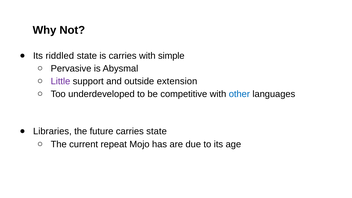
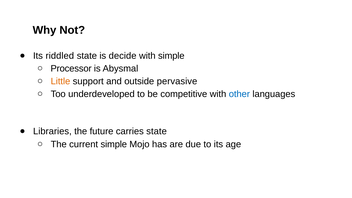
is carries: carries -> decide
Pervasive: Pervasive -> Processor
Little colour: purple -> orange
extension: extension -> pervasive
current repeat: repeat -> simple
